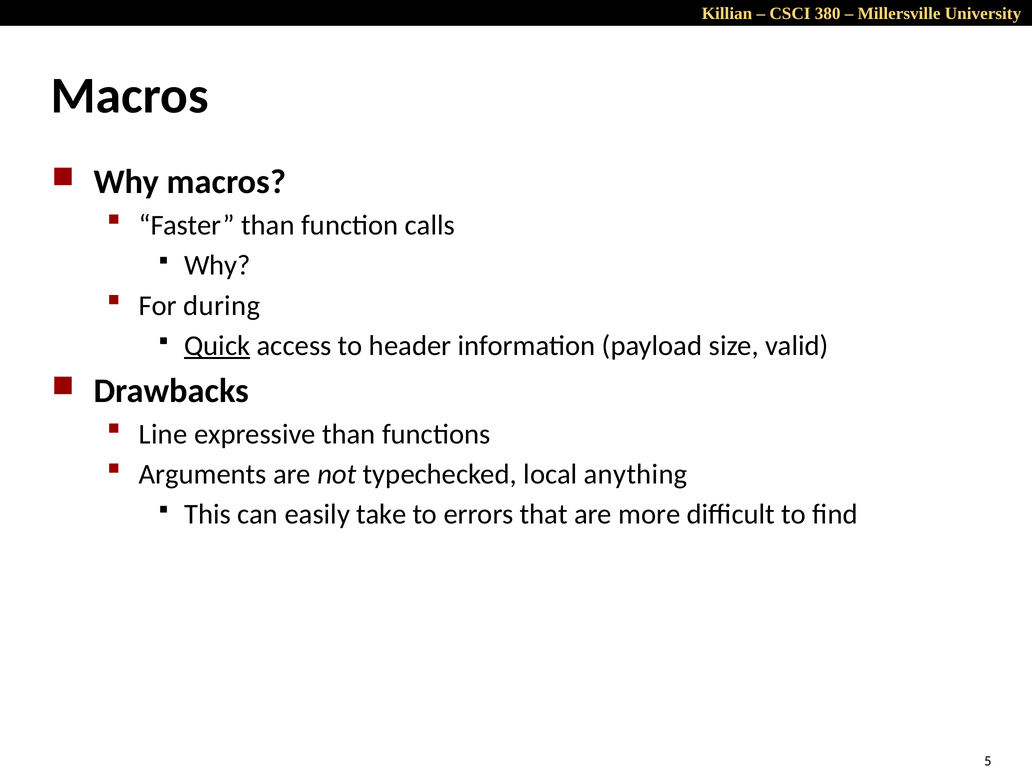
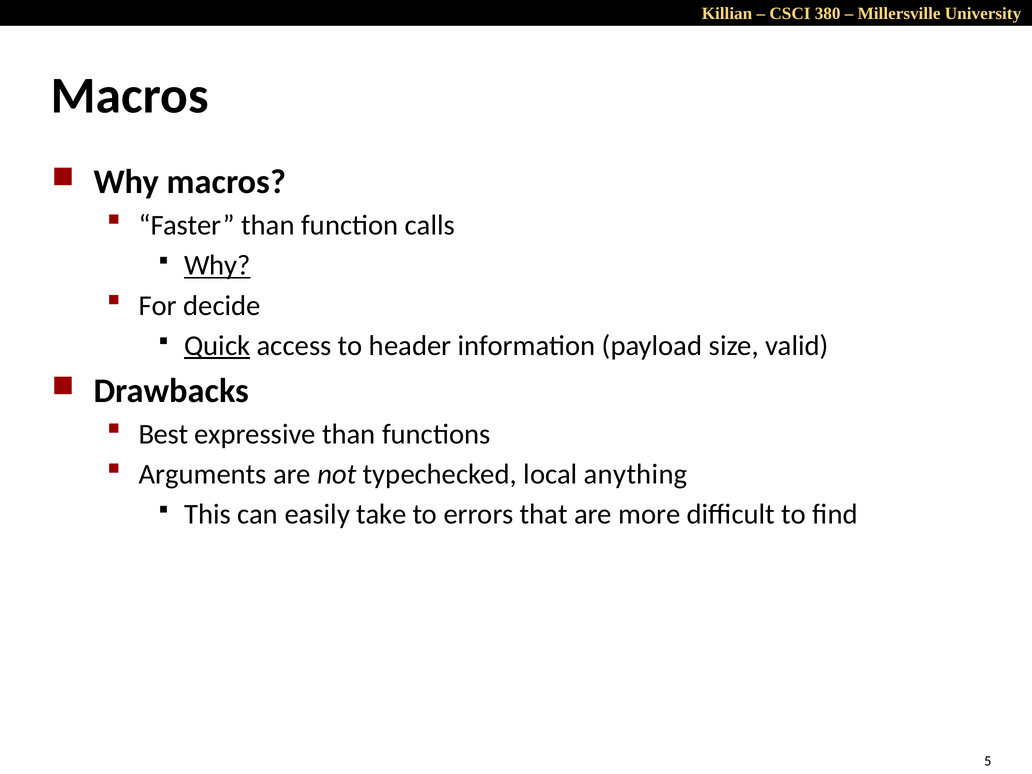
Why at (217, 265) underline: none -> present
during: during -> decide
Line: Line -> Best
